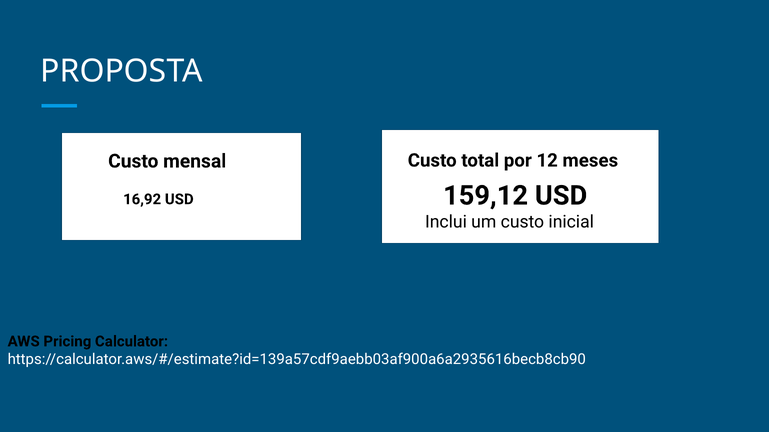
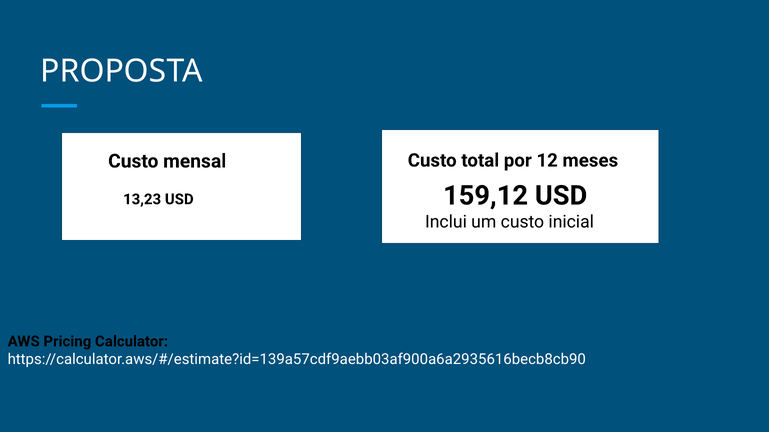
16,92: 16,92 -> 13,23
